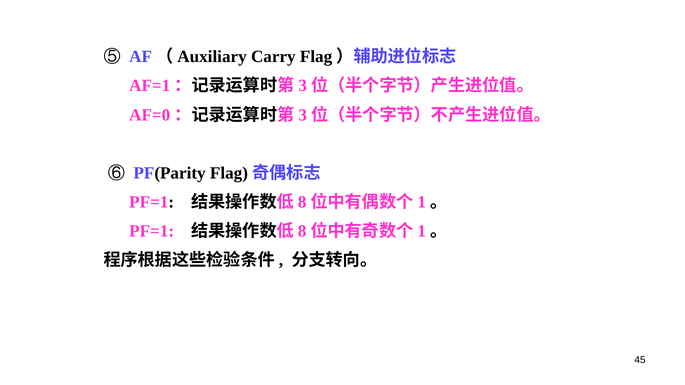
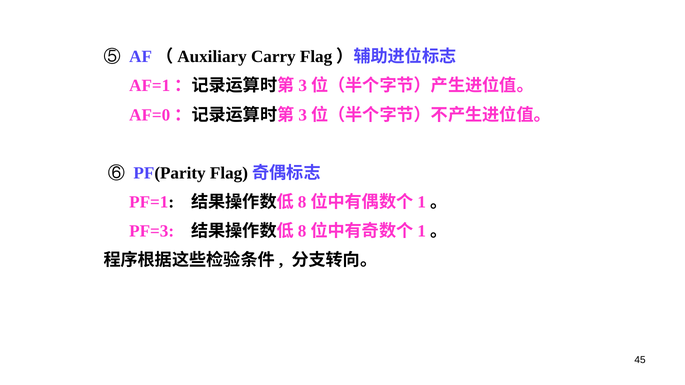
PF=1 at (152, 231): PF=1 -> PF=3
